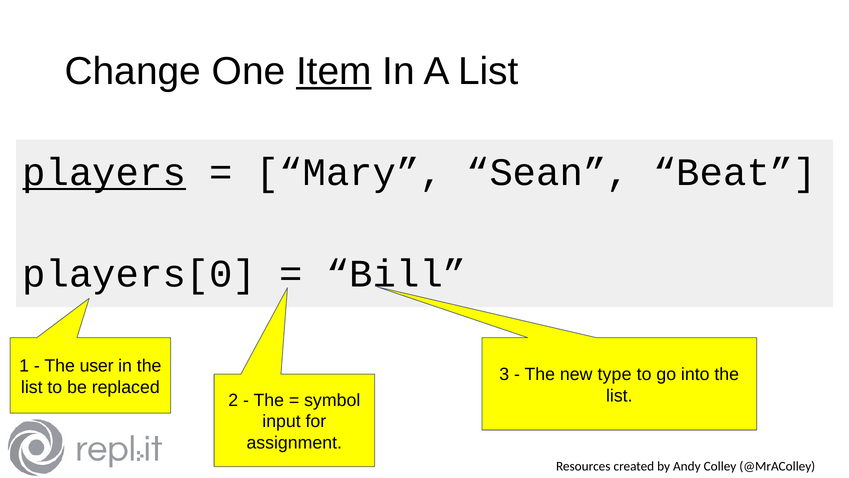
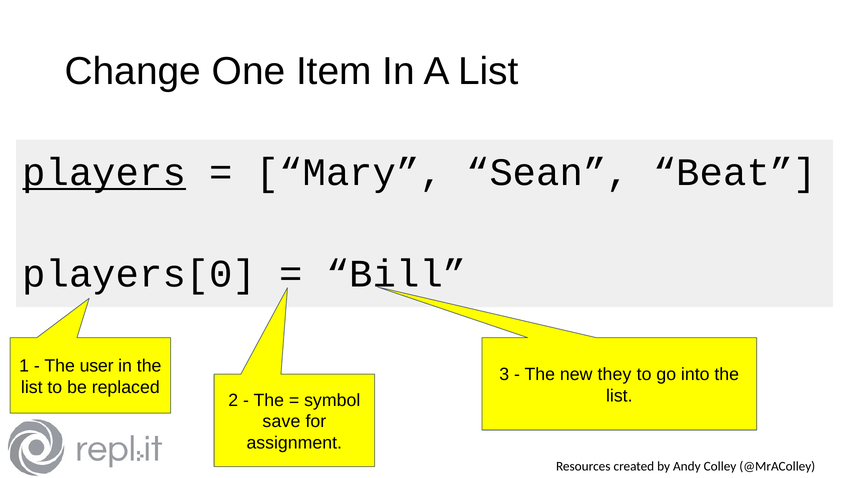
Item underline: present -> none
type: type -> they
input: input -> save
